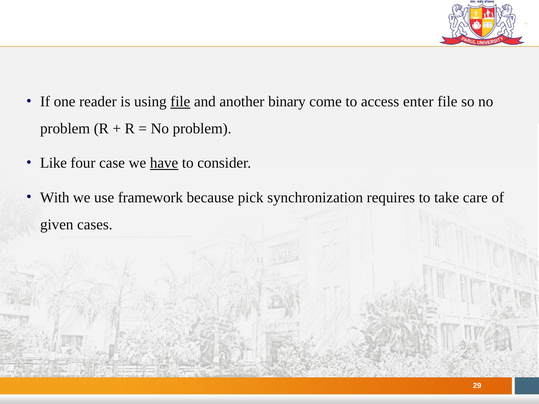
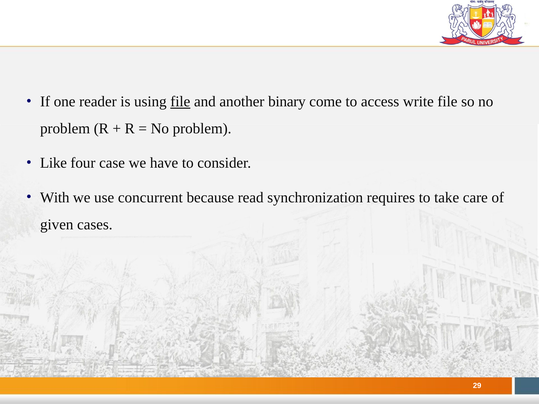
enter: enter -> write
have underline: present -> none
framework: framework -> concurrent
pick: pick -> read
